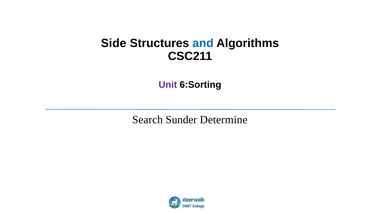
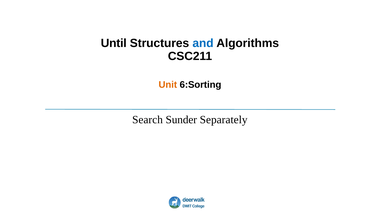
Side: Side -> Until
Unit colour: purple -> orange
Determine: Determine -> Separately
